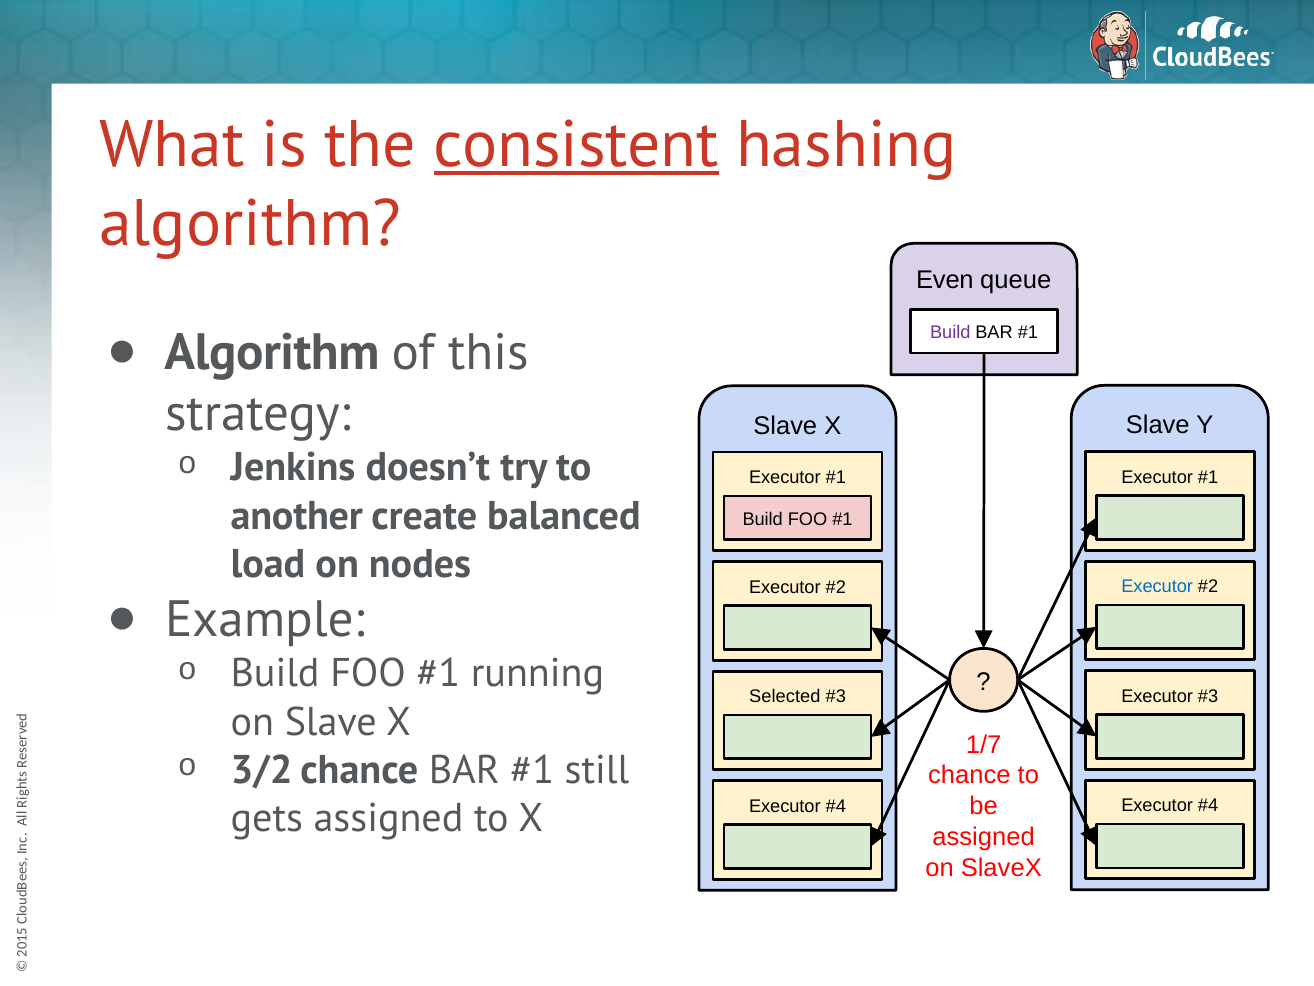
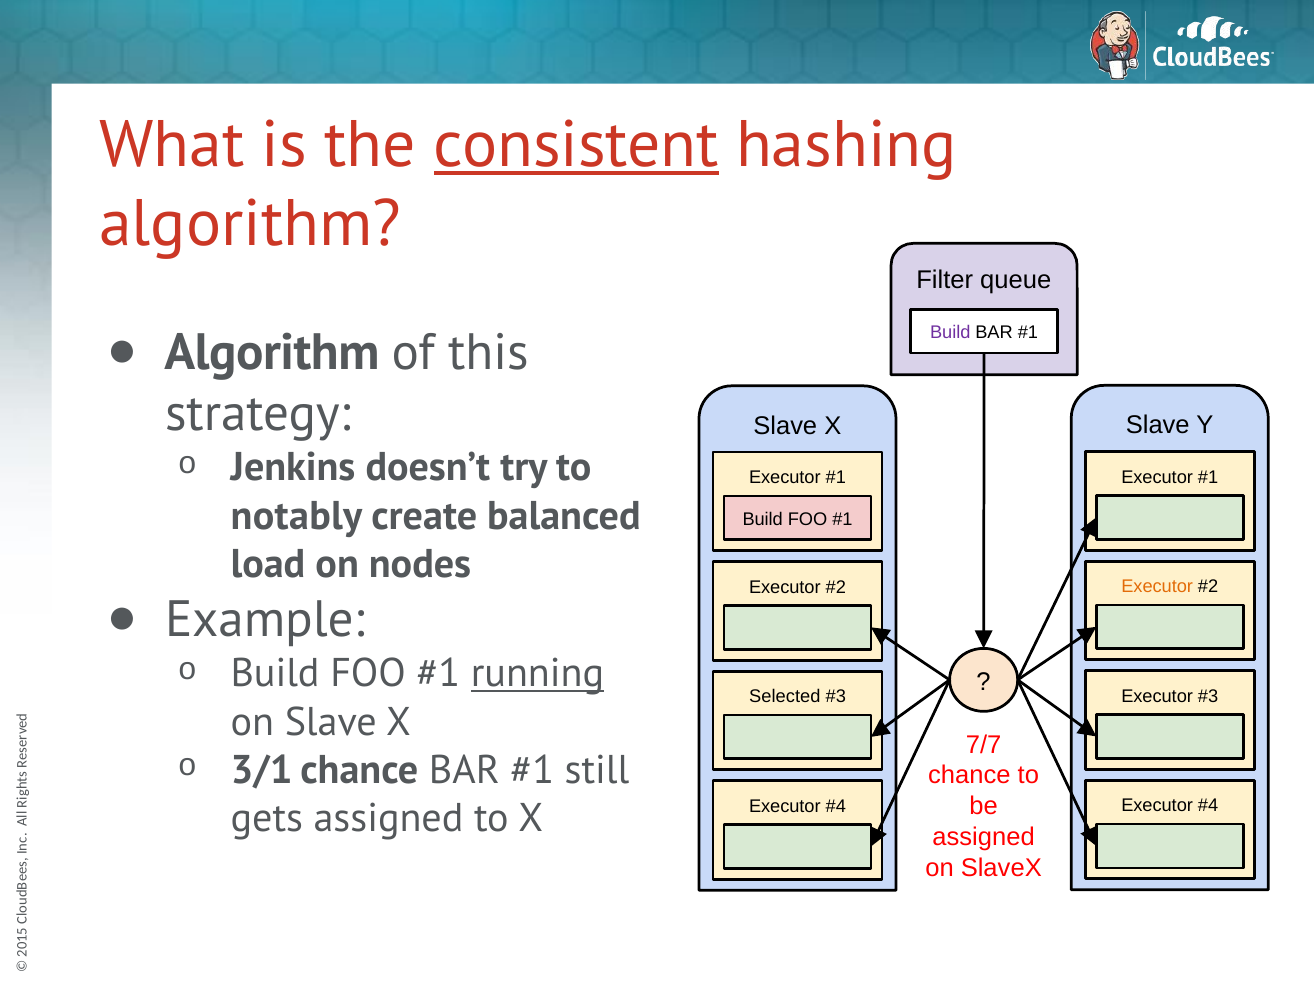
Even: Even -> Filter
another: another -> notably
Executor at (1157, 586) colour: blue -> orange
running underline: none -> present
1/7: 1/7 -> 7/7
3/2: 3/2 -> 3/1
